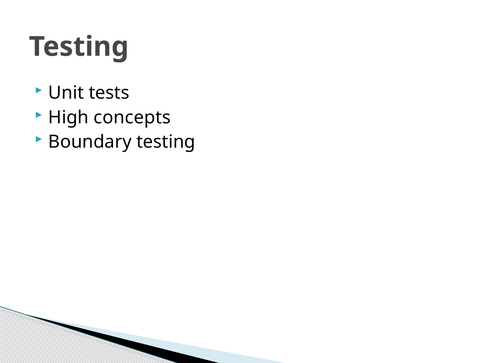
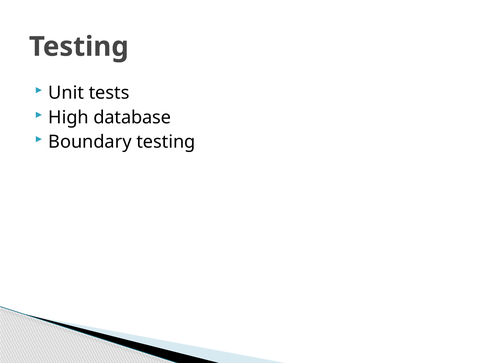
concepts: concepts -> database
